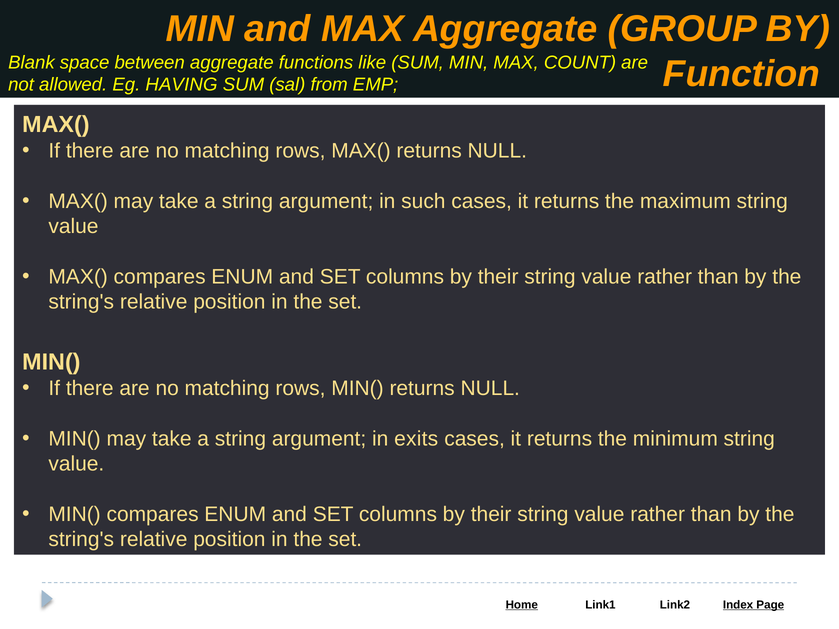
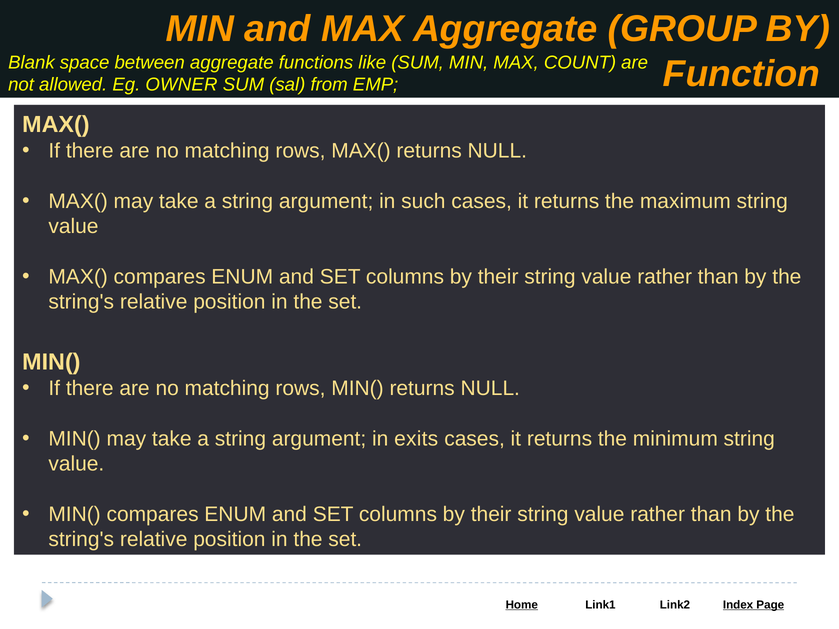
HAVING: HAVING -> OWNER
